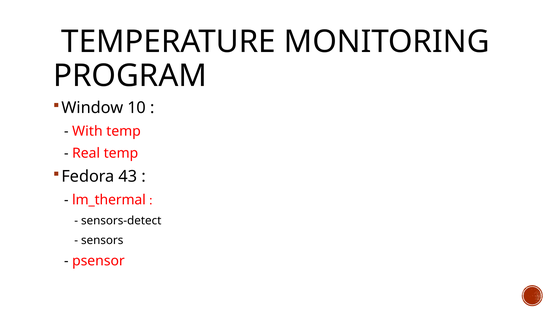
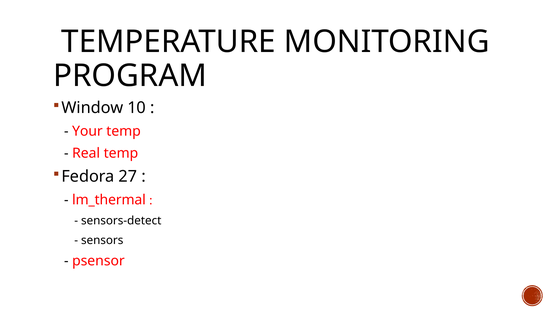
With: With -> Your
43: 43 -> 27
